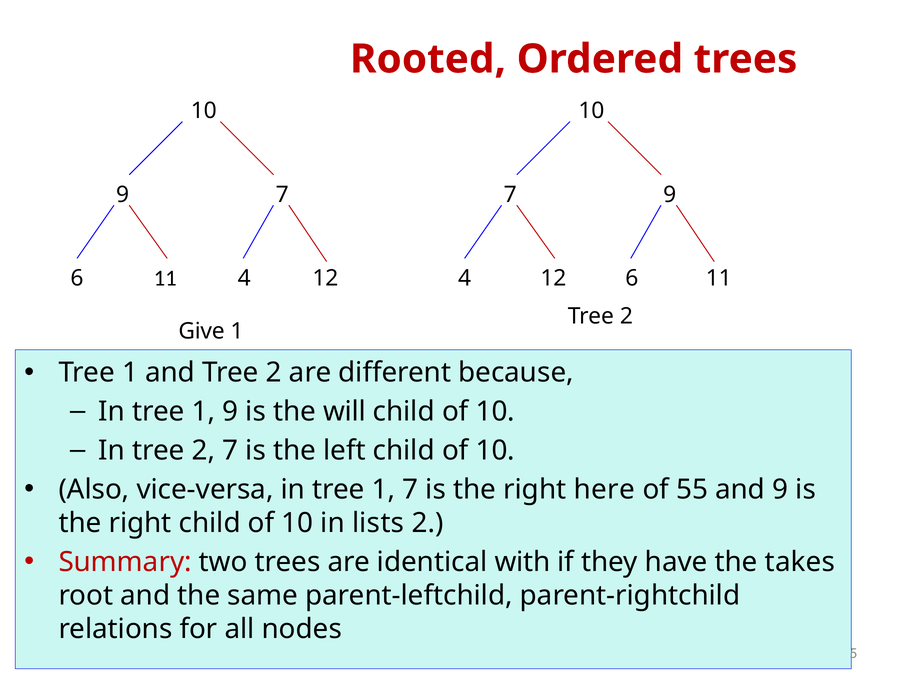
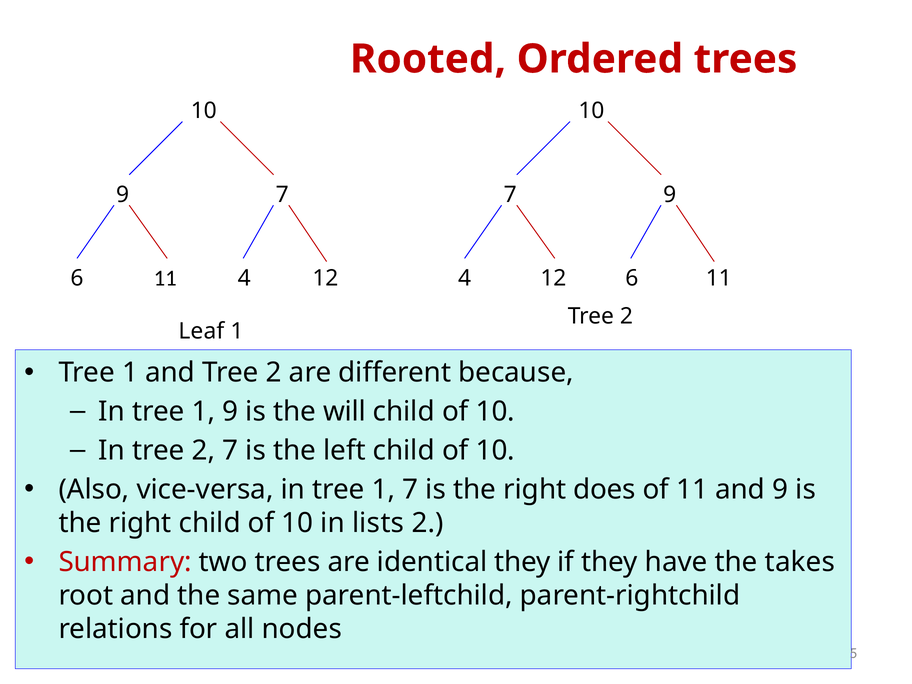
Give: Give -> Leaf
here: here -> does
of 55: 55 -> 11
identical with: with -> they
